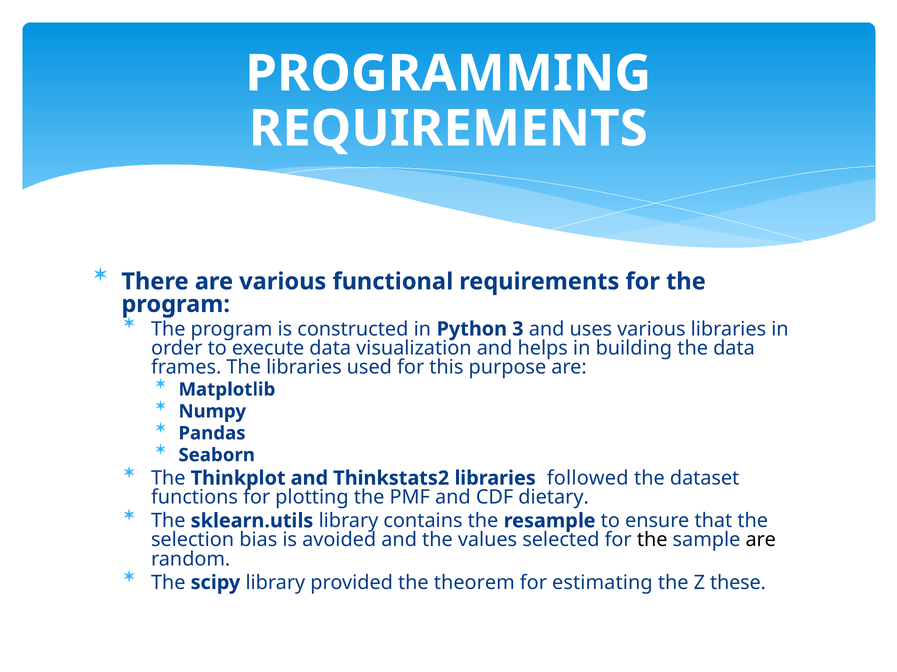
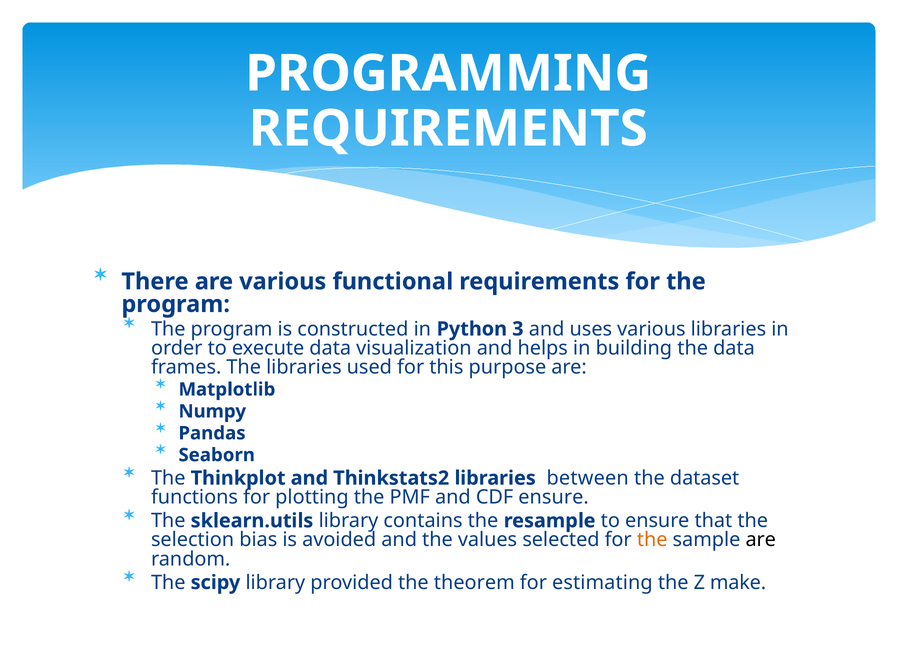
followed: followed -> between
CDF dietary: dietary -> ensure
the at (652, 540) colour: black -> orange
these: these -> make
